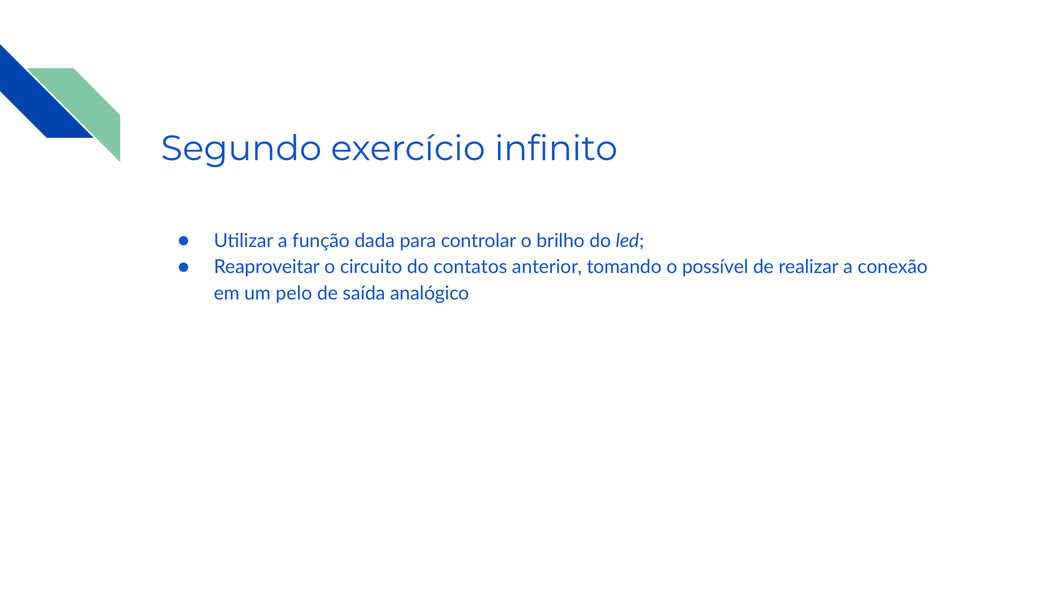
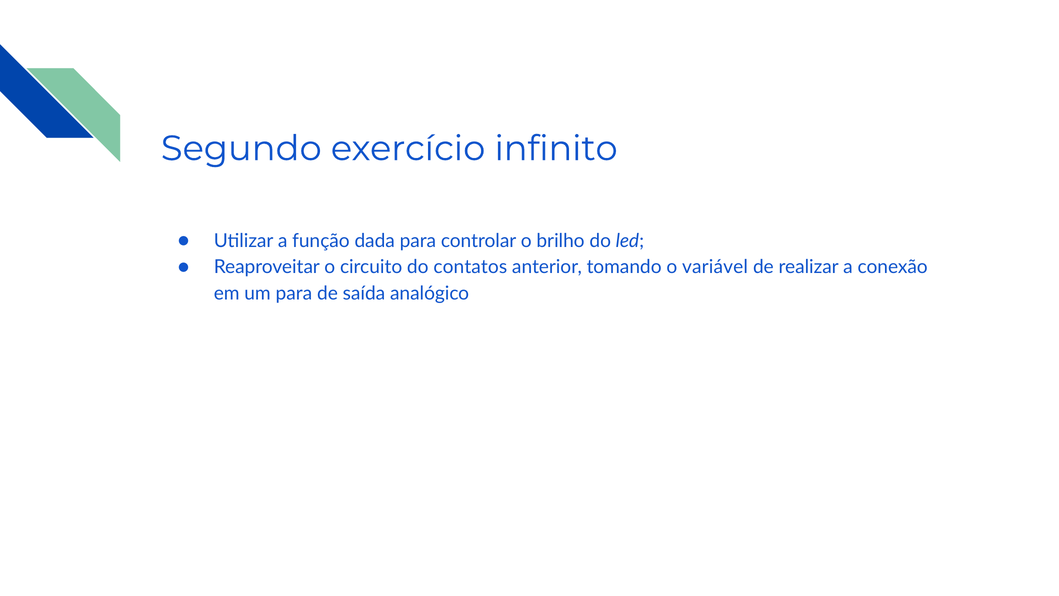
possível: possível -> variável
um pelo: pelo -> para
